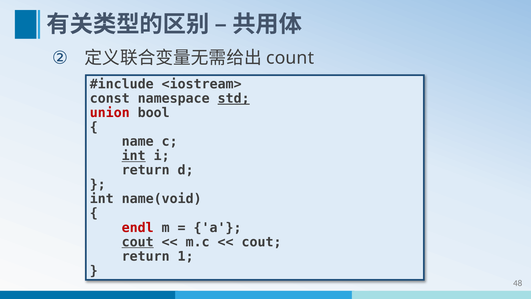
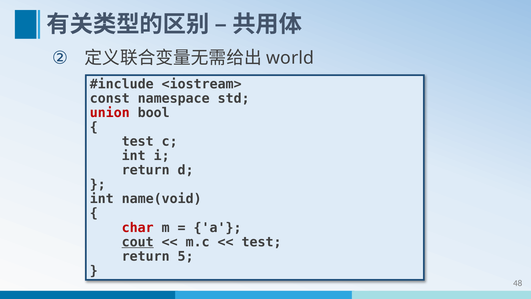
count: count -> world
std underline: present -> none
name at (138, 141): name -> test
int at (134, 156) underline: present -> none
endl: endl -> char
cout at (262, 242): cout -> test
1: 1 -> 5
